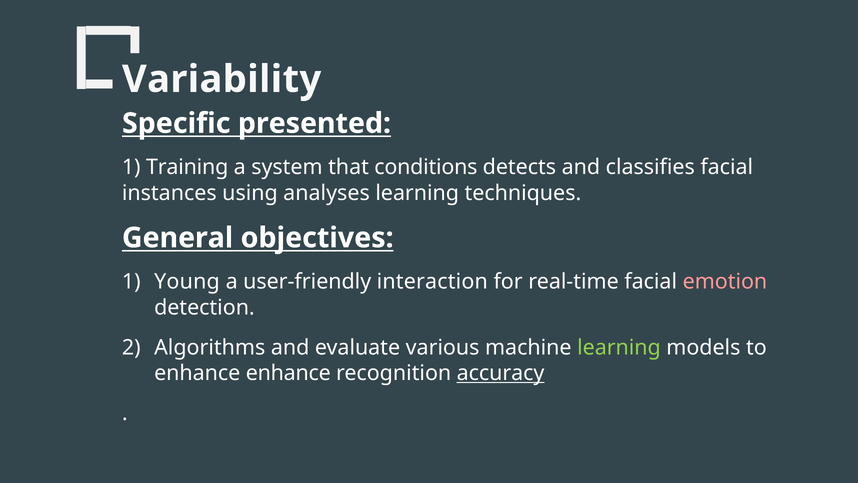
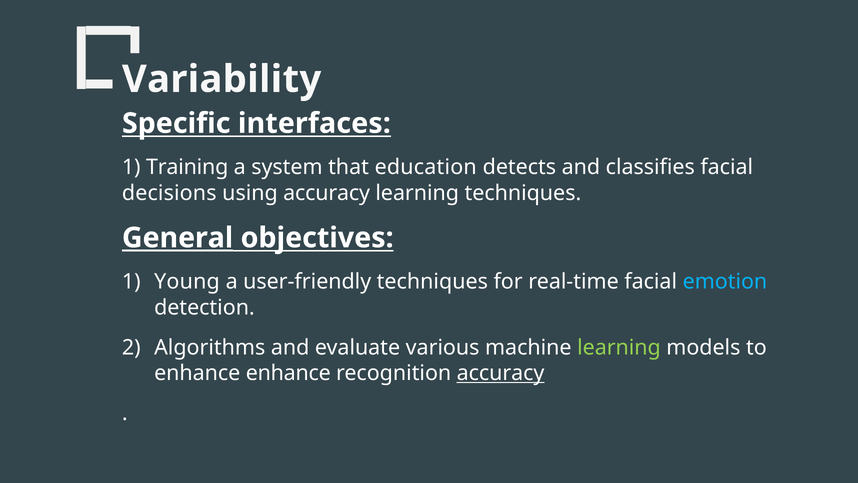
presented: presented -> interfaces
conditions: conditions -> education
instances: instances -> decisions
using analyses: analyses -> accuracy
General underline: none -> present
user-friendly interaction: interaction -> techniques
emotion colour: pink -> light blue
